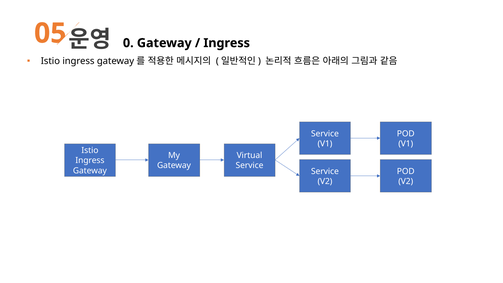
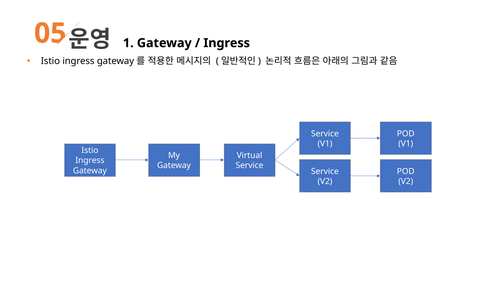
0: 0 -> 1
